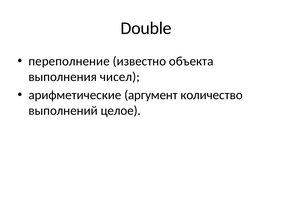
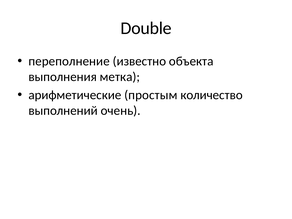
чисел: чисел -> метка
аргумент: аргумент -> простым
целое: целое -> очень
